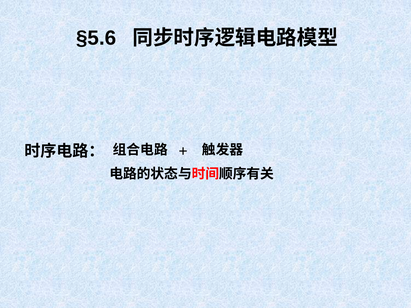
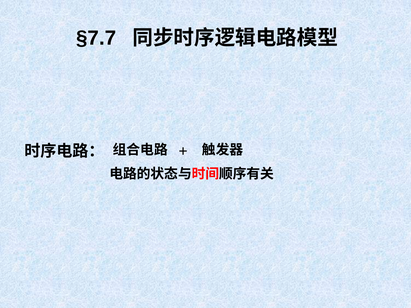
§5.6: §5.6 -> §7.7
